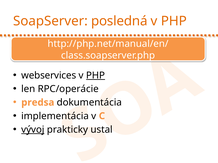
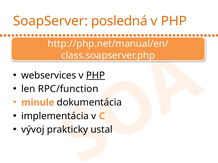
RPC/operácie: RPC/operácie -> RPC/function
predsa: predsa -> minule
vývoj underline: present -> none
